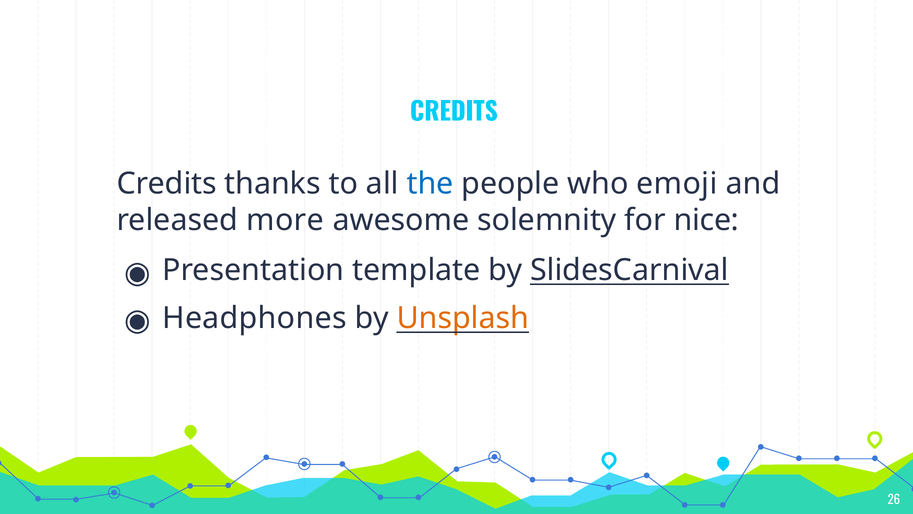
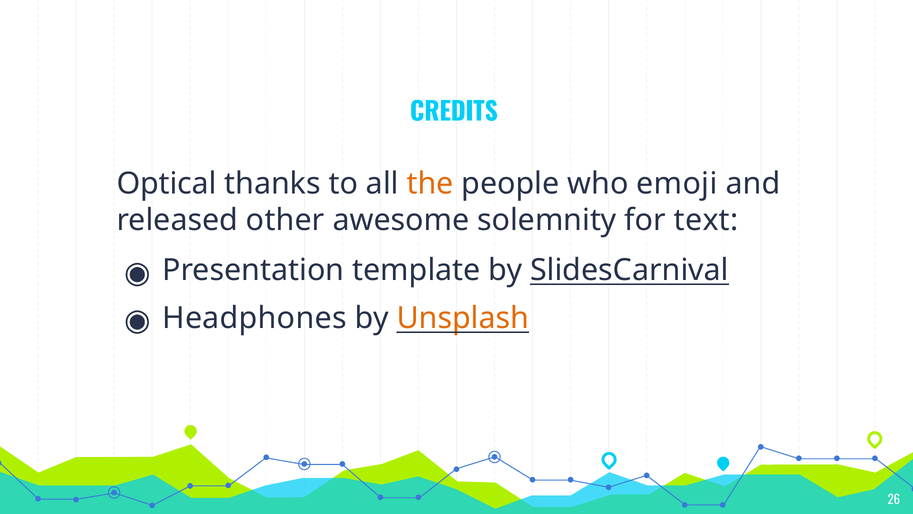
Credits at (167, 183): Credits -> Optical
the colour: blue -> orange
more: more -> other
nice: nice -> text
